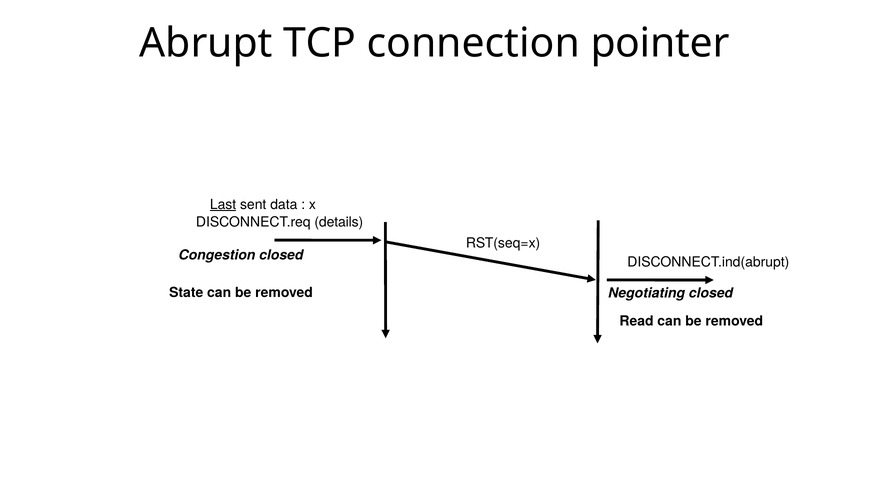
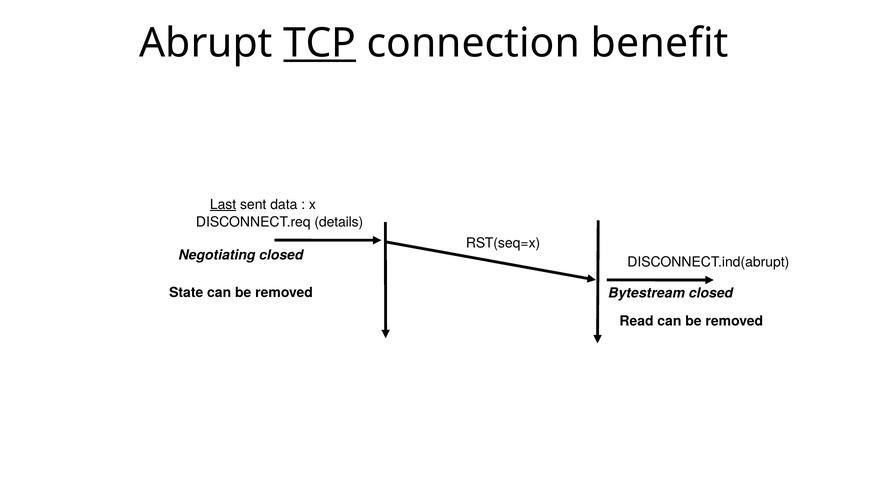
TCP underline: none -> present
pointer: pointer -> benefit
Congestion: Congestion -> Negotiating
Negotiating: Negotiating -> Bytestream
